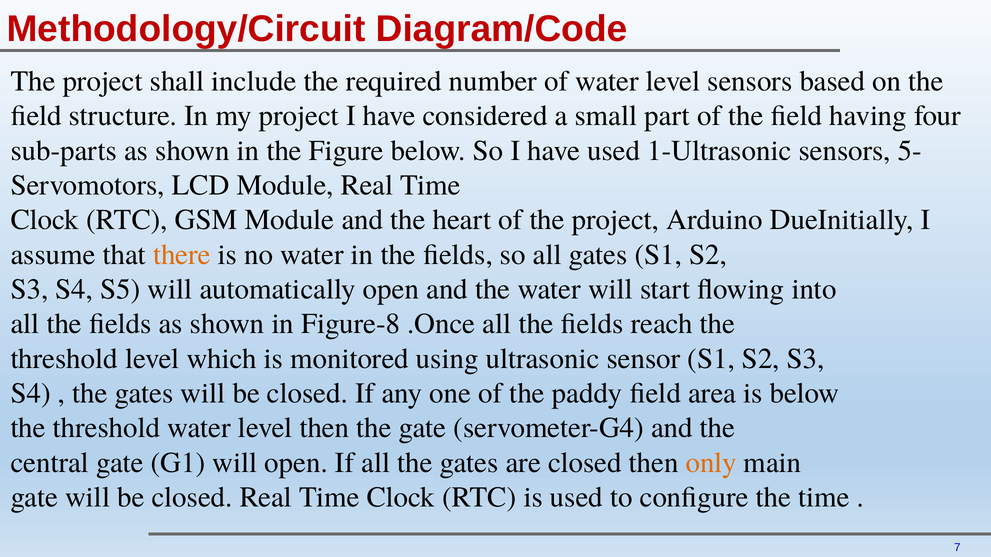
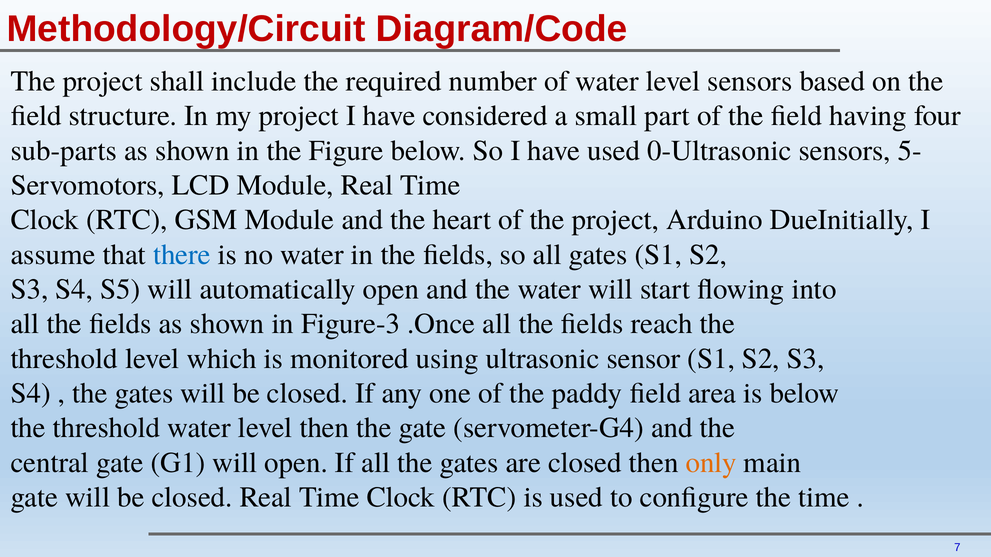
1-Ultrasonic: 1-Ultrasonic -> 0-Ultrasonic
there colour: orange -> blue
Figure-8: Figure-8 -> Figure-3
